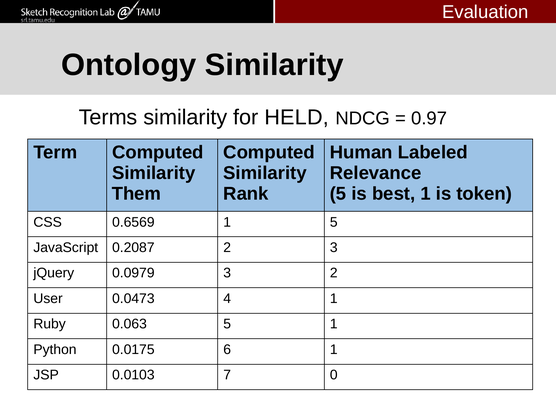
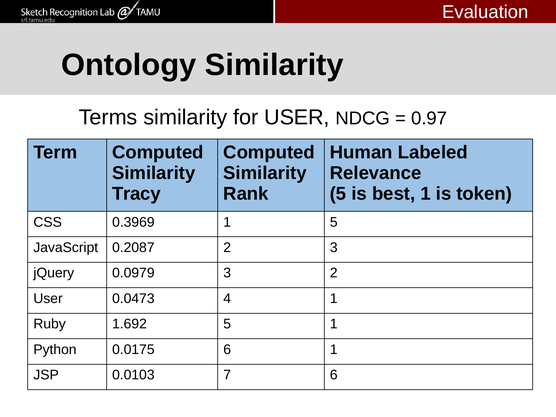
for HELD: HELD -> USER
Them: Them -> Tracy
0.6569: 0.6569 -> 0.3969
0.063: 0.063 -> 1.692
7 0: 0 -> 6
